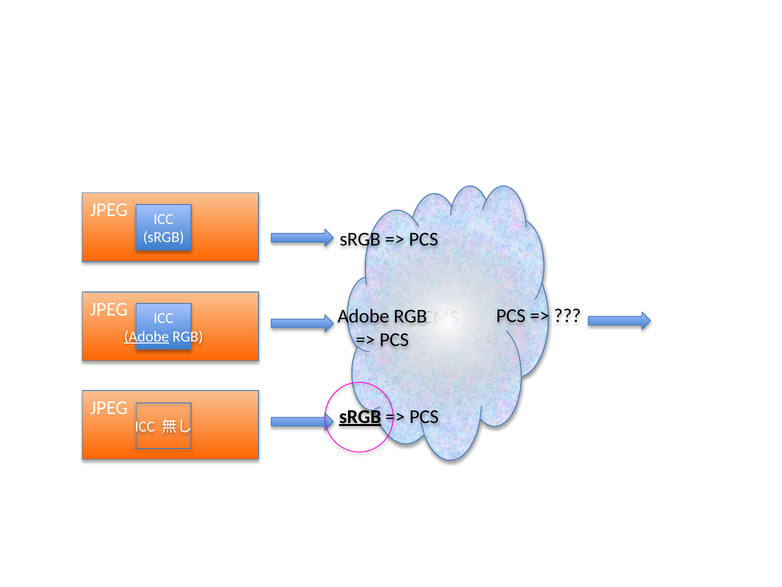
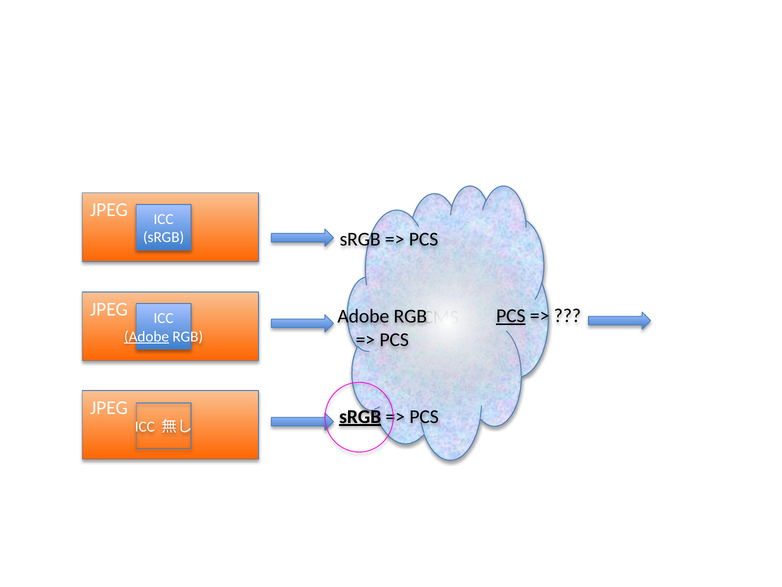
PCS at (511, 315) underline: none -> present
